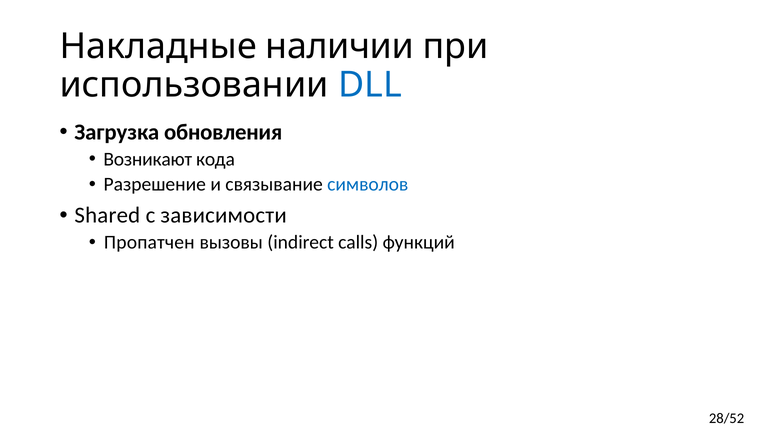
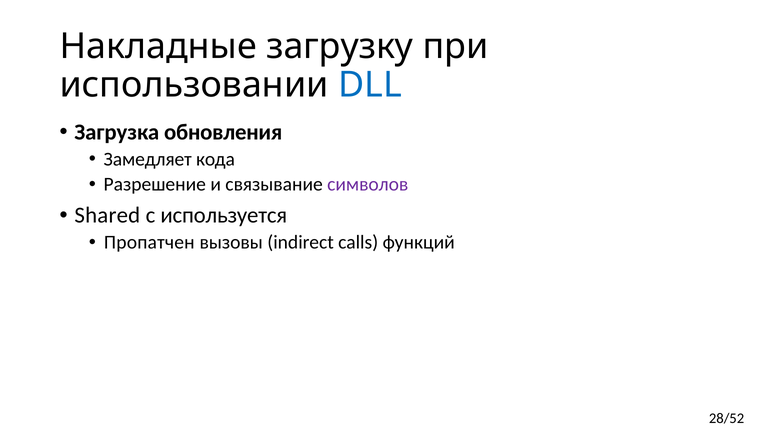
наличии: наличии -> загрузку
Возникают: Возникают -> Замедляет
символов colour: blue -> purple
зависимости: зависимости -> используется
